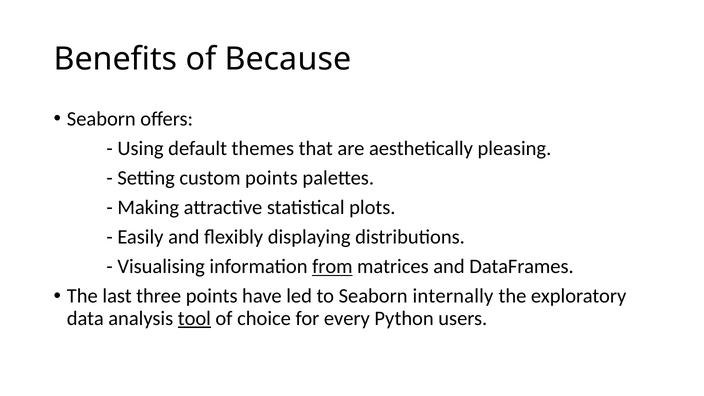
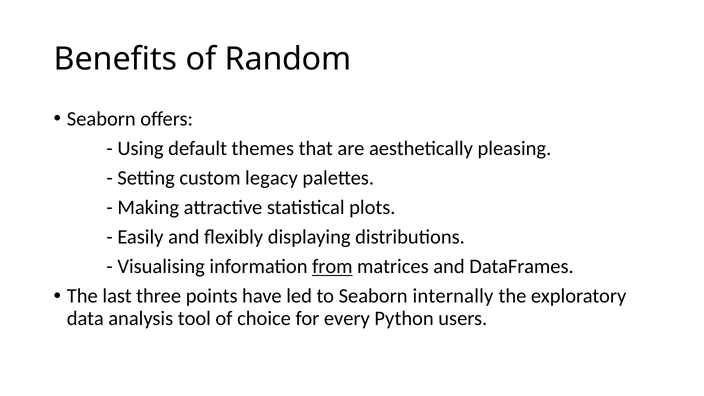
Because: Because -> Random
custom points: points -> legacy
tool underline: present -> none
